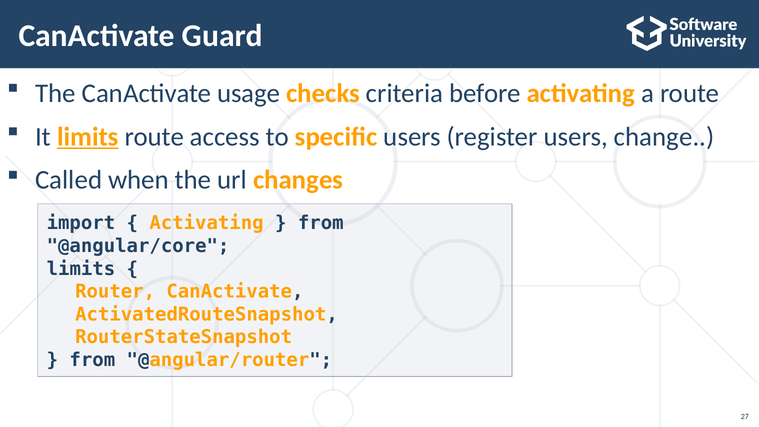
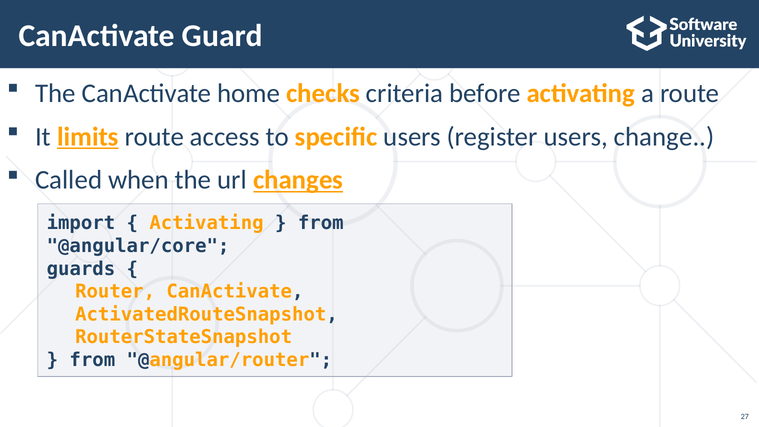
usage: usage -> home
changes underline: none -> present
limits at (81, 269): limits -> guards
